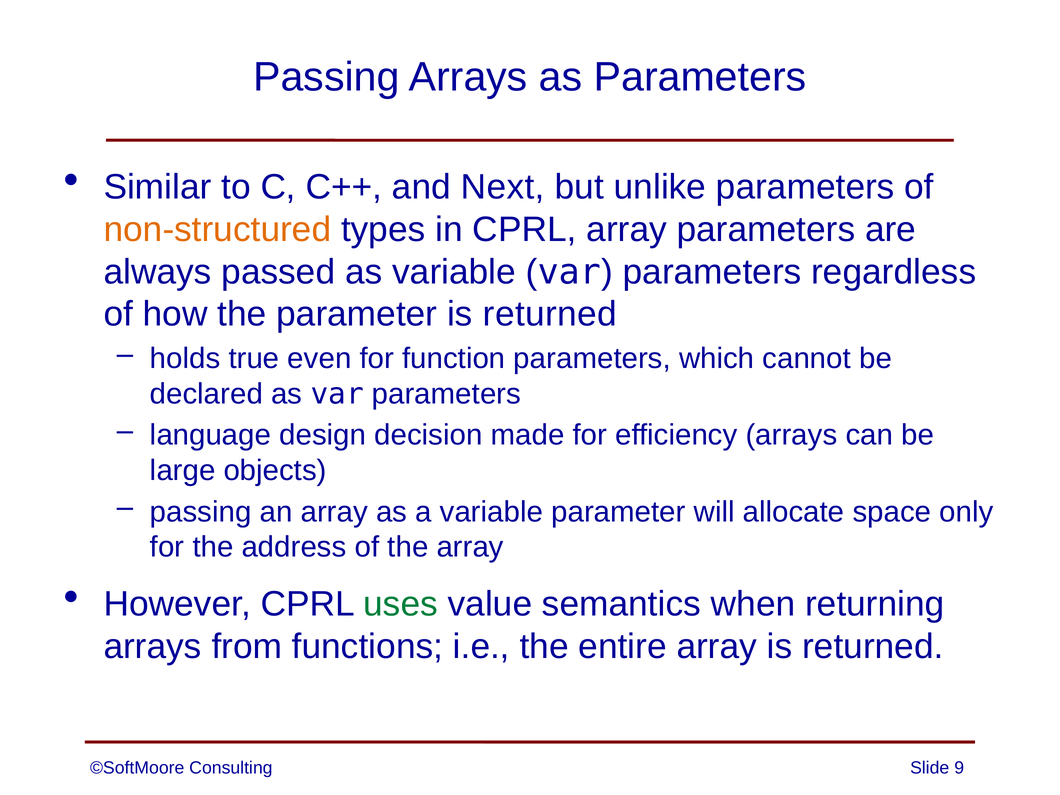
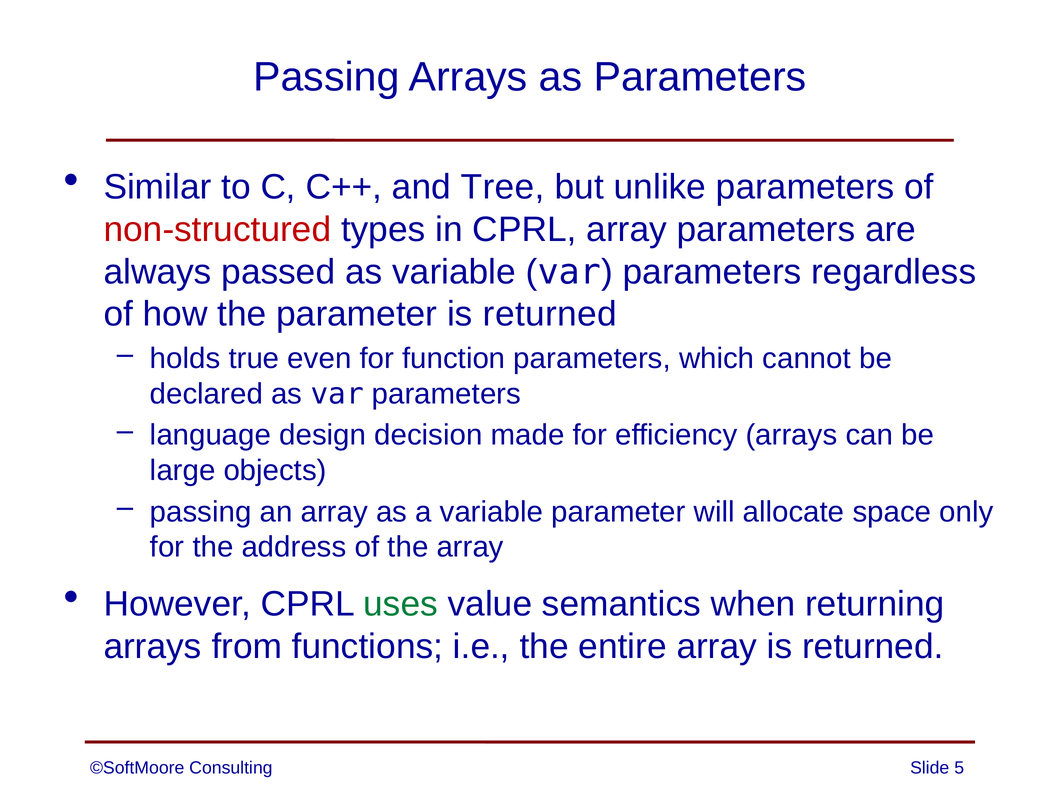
Next: Next -> Tree
non-structured colour: orange -> red
9: 9 -> 5
